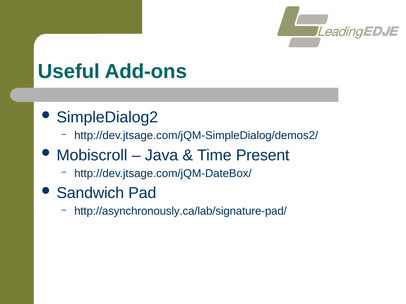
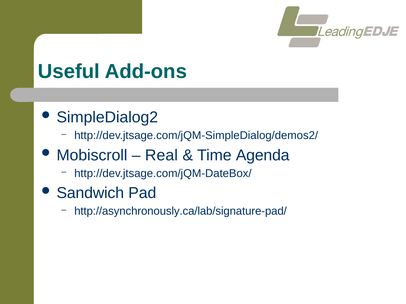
Java: Java -> Real
Present: Present -> Agenda
